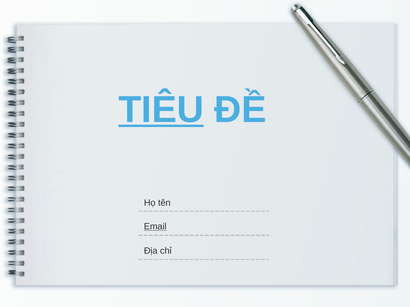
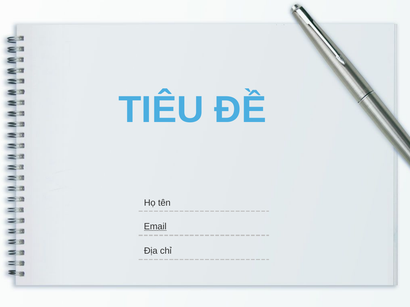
TIÊU underline: present -> none
